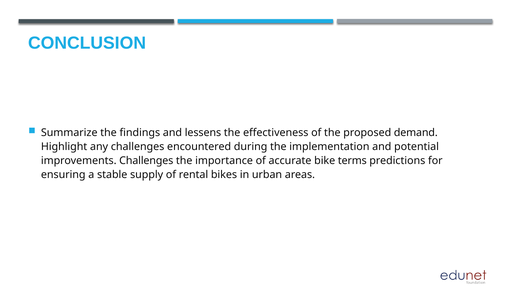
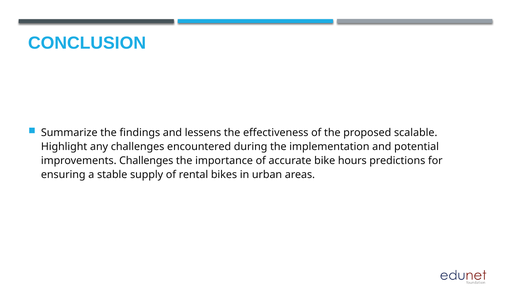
demand: demand -> scalable
terms: terms -> hours
